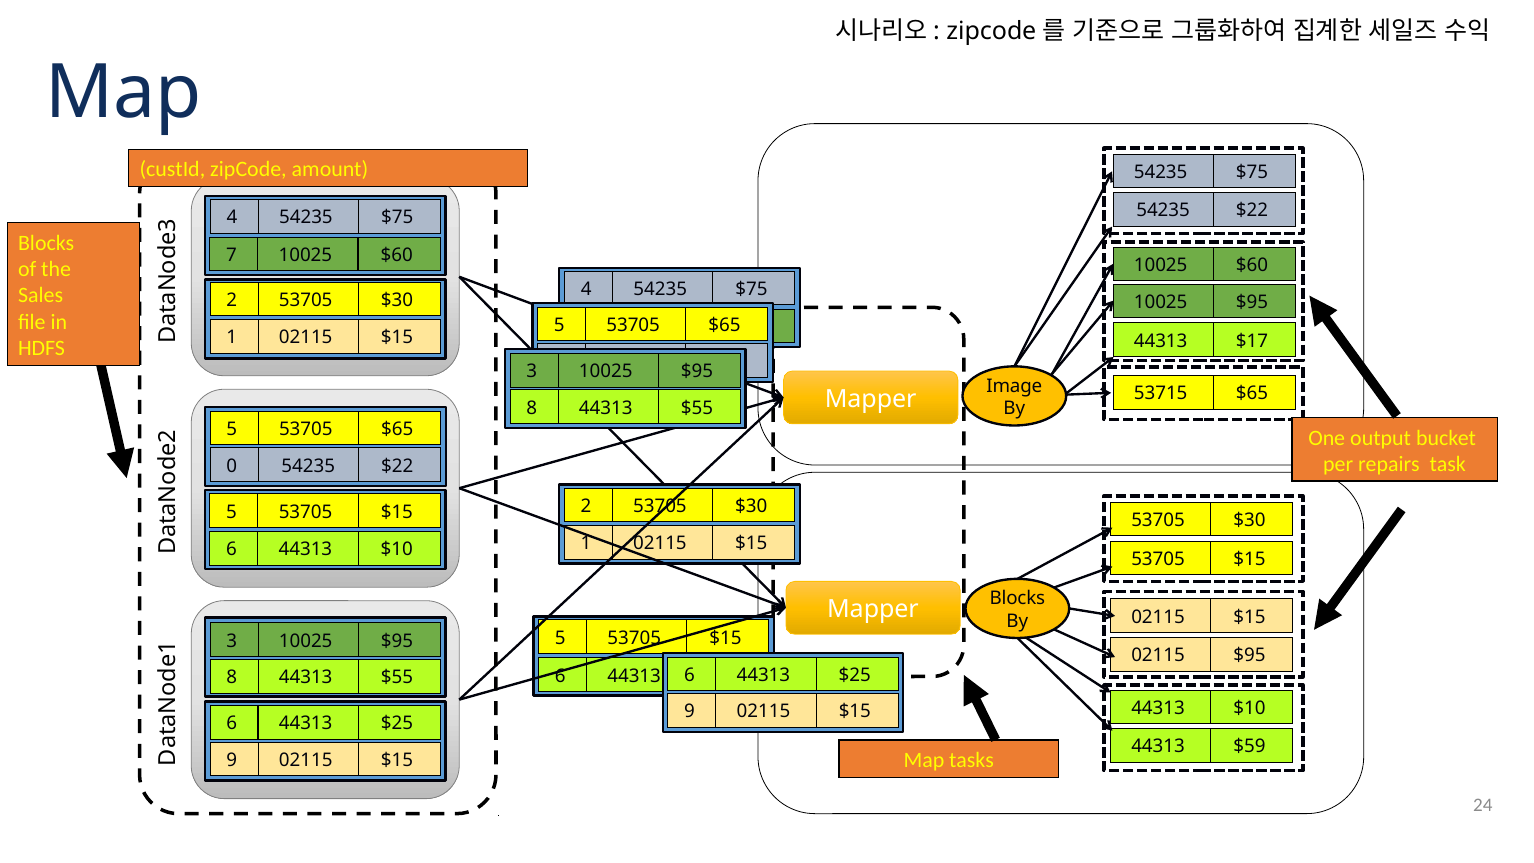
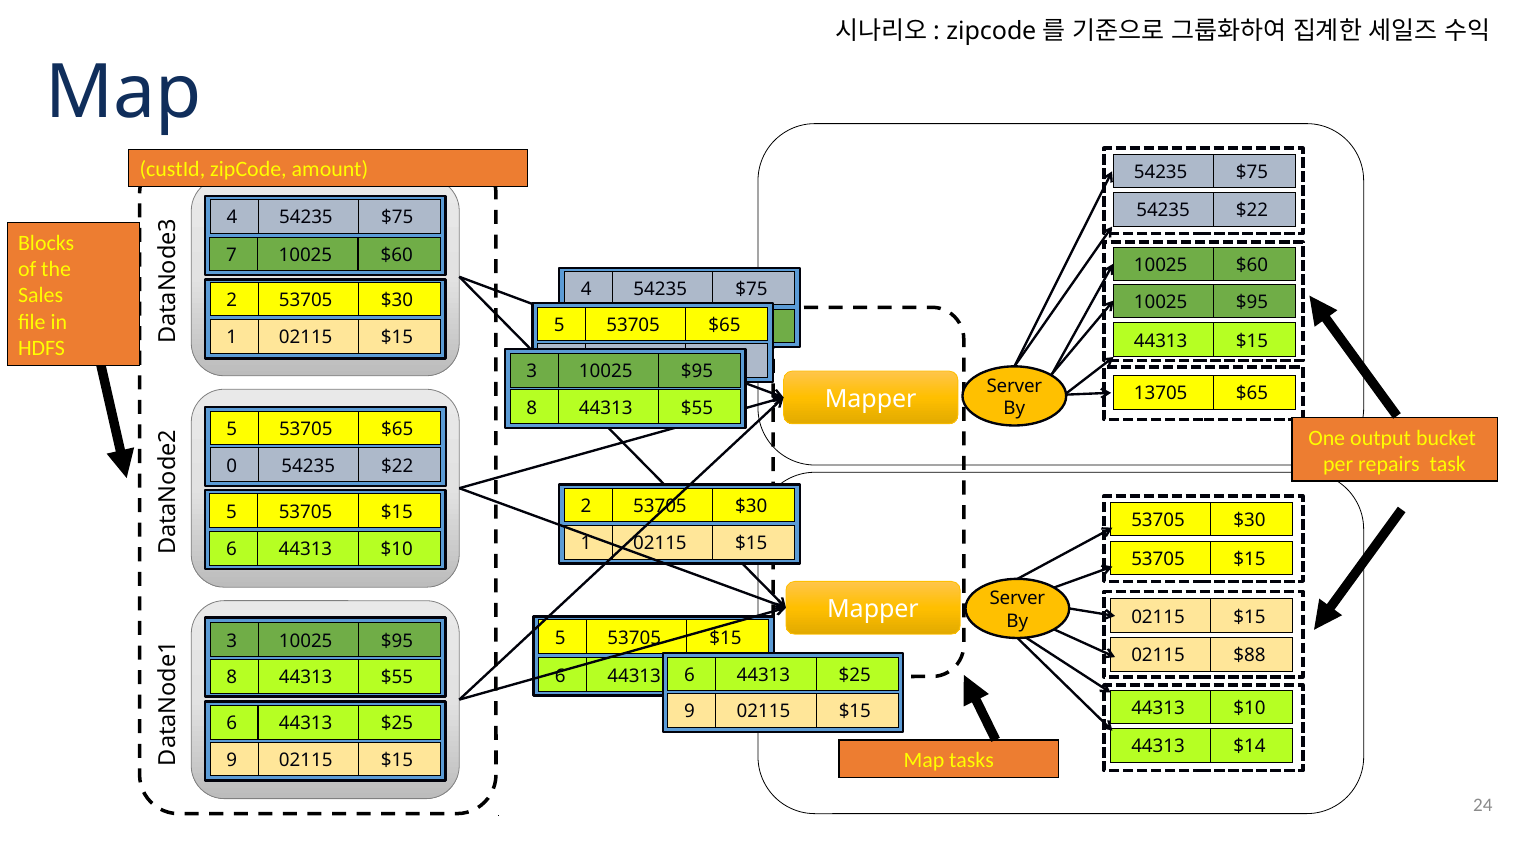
44313 $17: $17 -> $15
Image at (1014, 386): Image -> Server
53715: 53715 -> 13705
Blocks at (1017, 598): Blocks -> Server
02115 $95: $95 -> $88
$59: $59 -> $14
